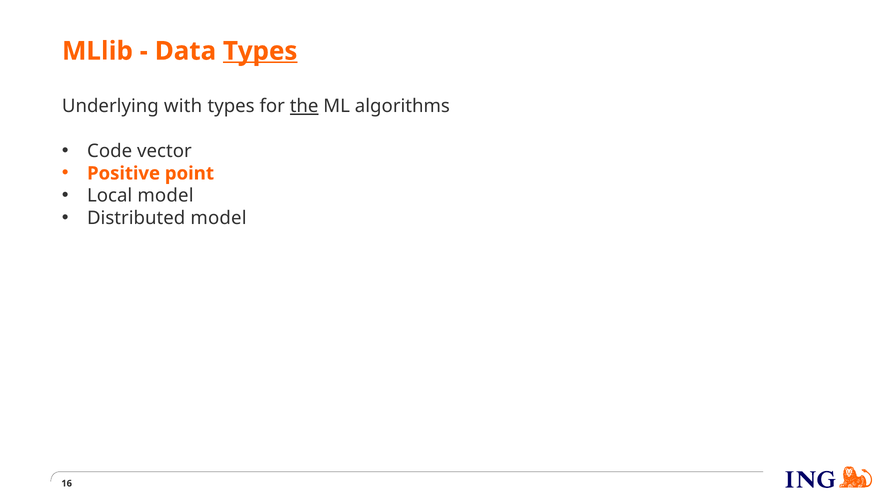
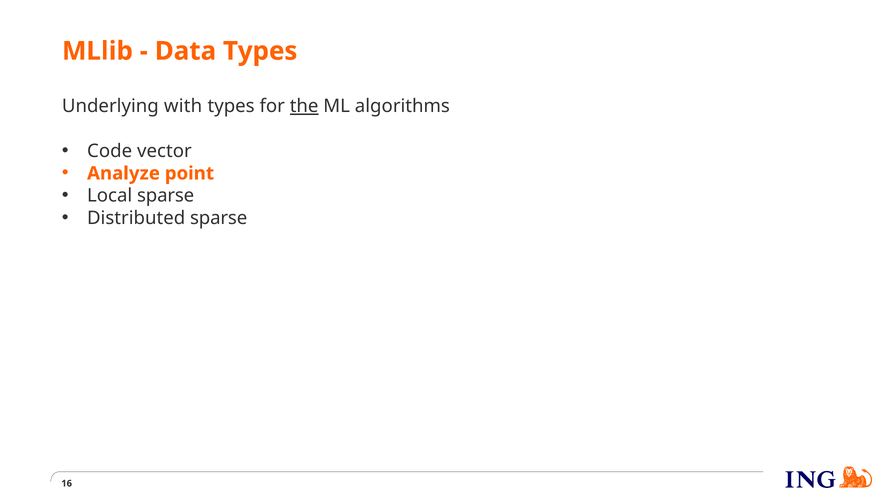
Types at (260, 51) underline: present -> none
Positive: Positive -> Analyze
Local model: model -> sparse
Distributed model: model -> sparse
